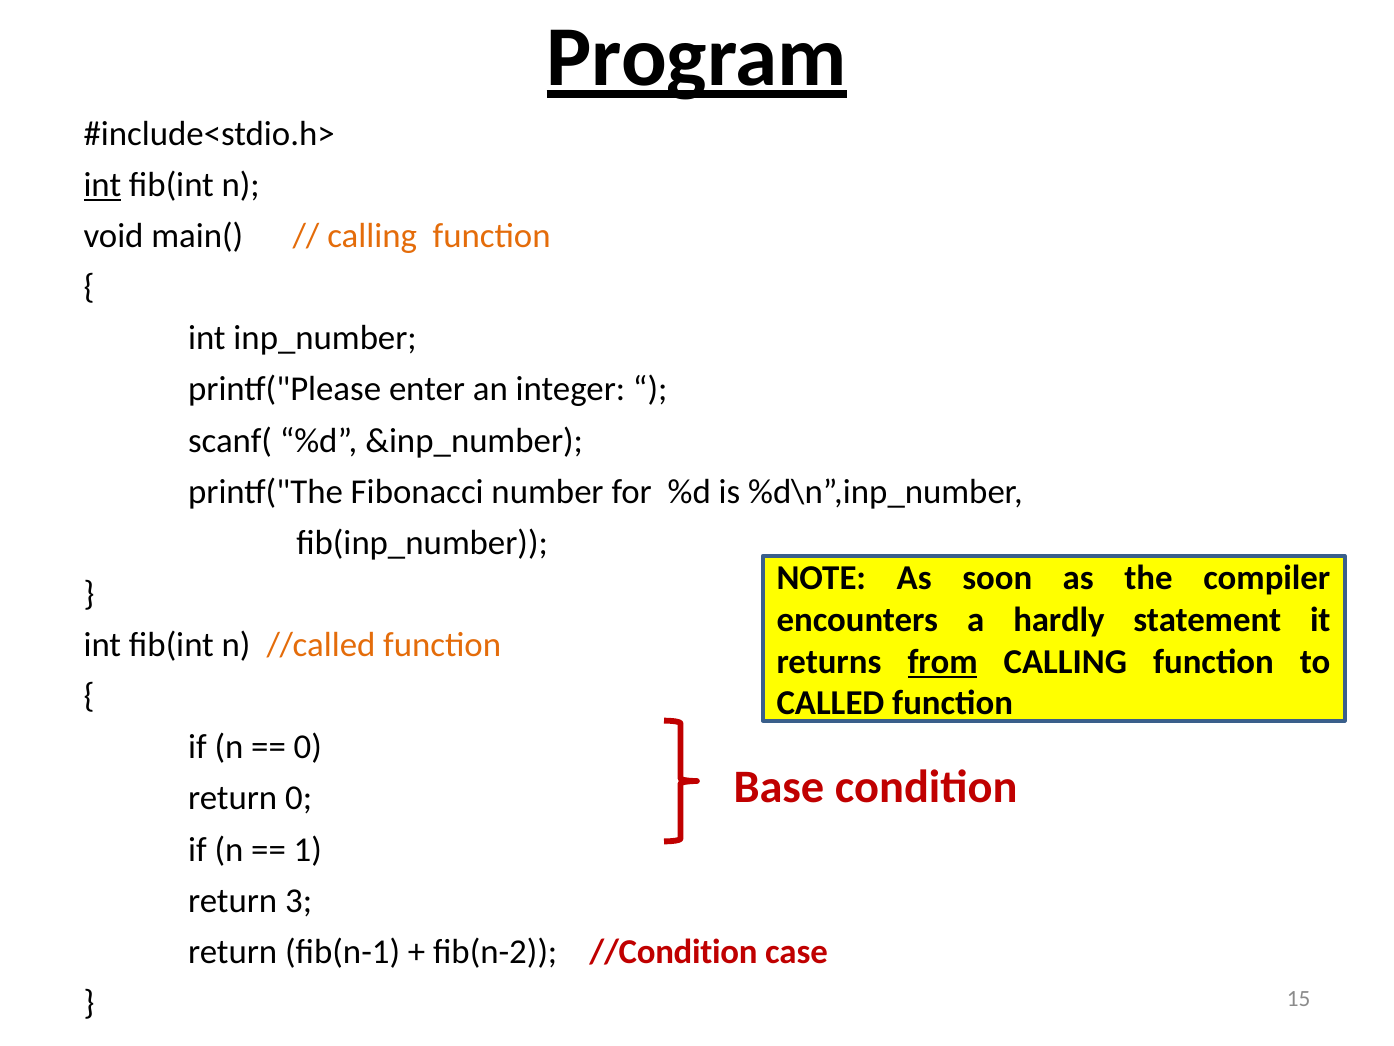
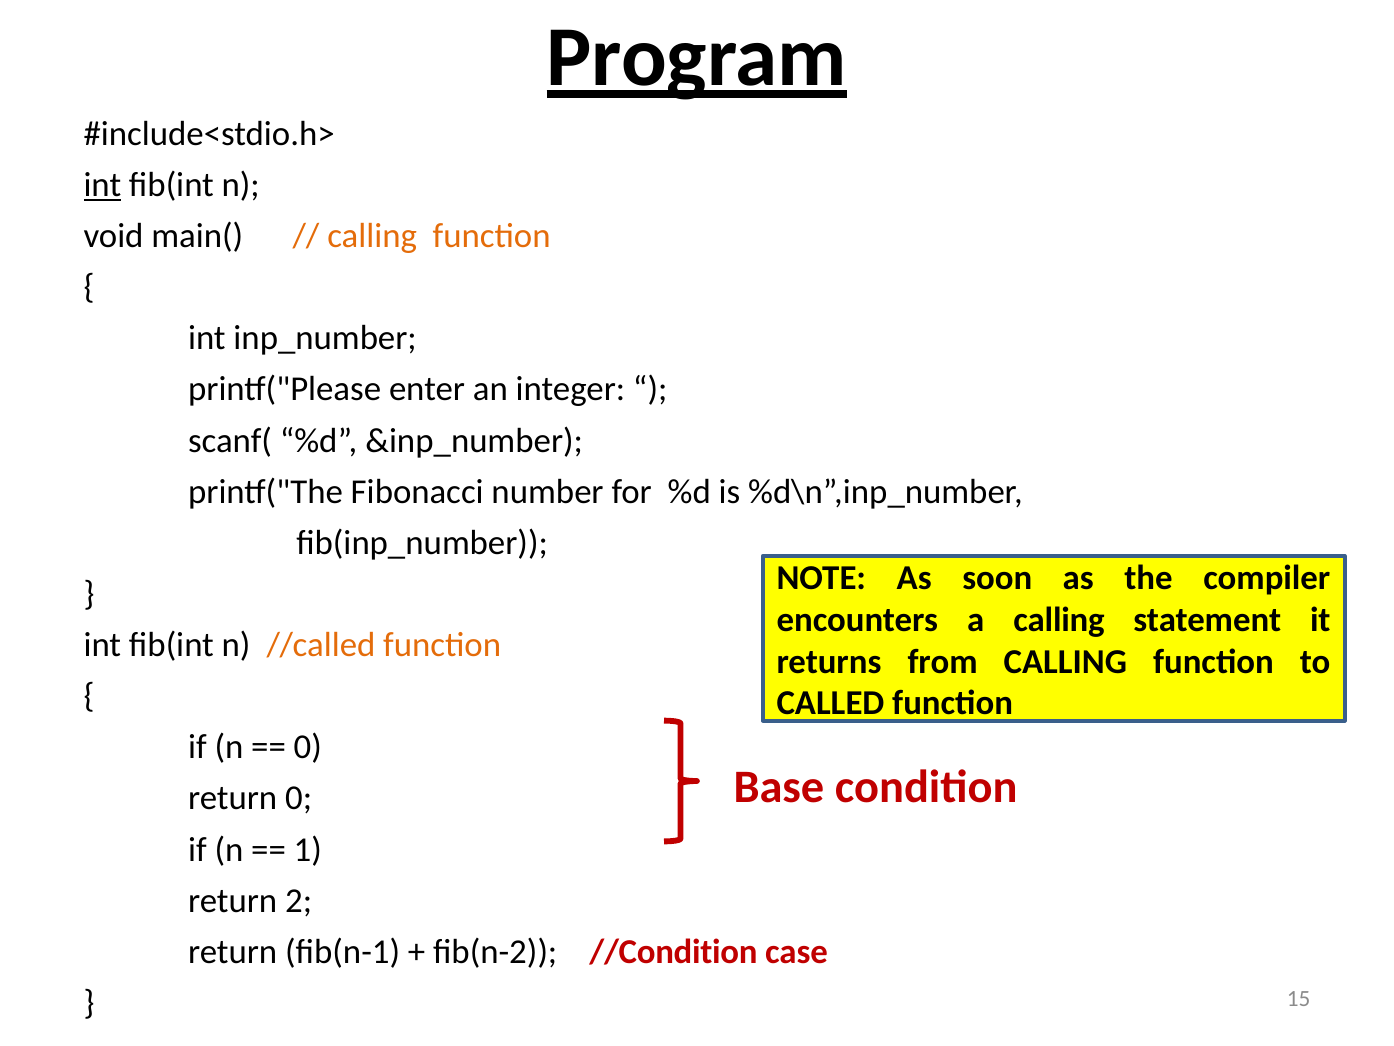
a hardly: hardly -> calling
from underline: present -> none
3: 3 -> 2
